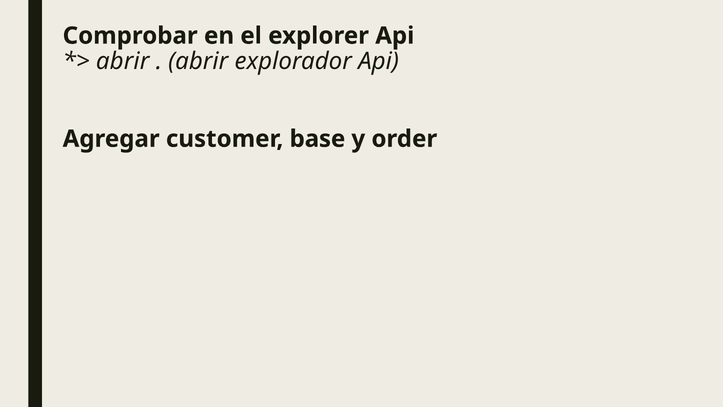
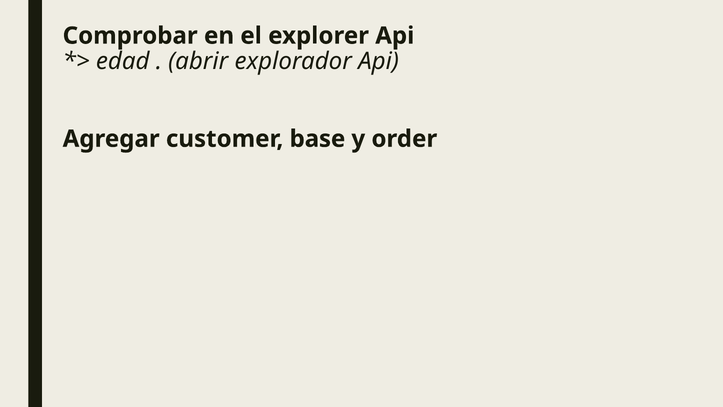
abrir at (123, 61): abrir -> edad
